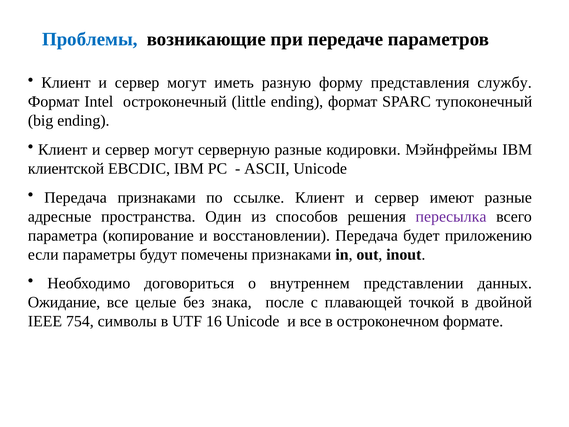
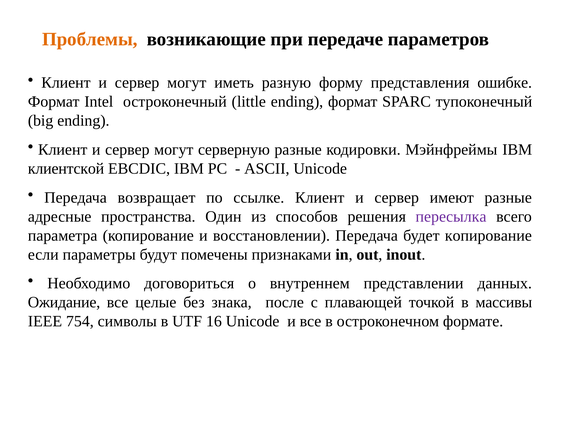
Проблемы colour: blue -> orange
службу: службу -> ошибке
Передача признаками: признаками -> возвращает
будет приложению: приложению -> копирование
двойной: двойной -> массивы
